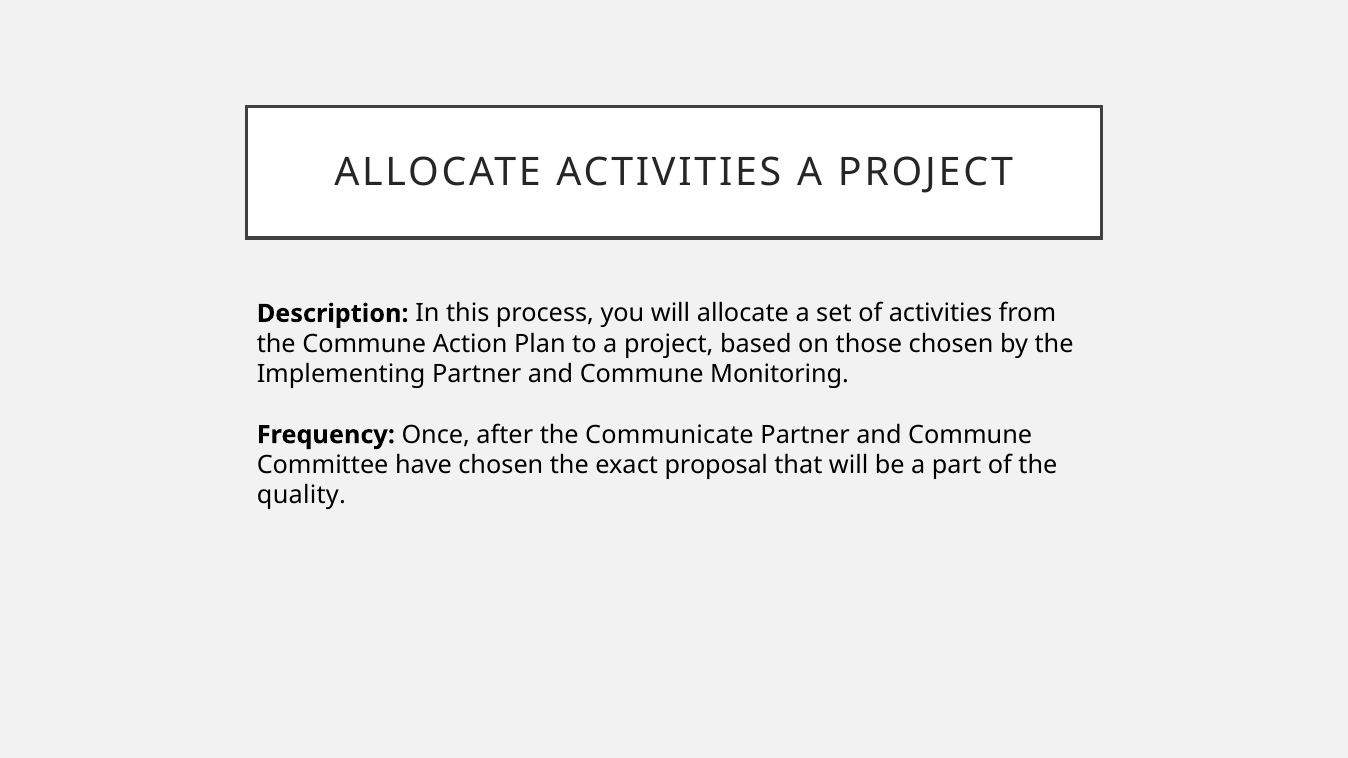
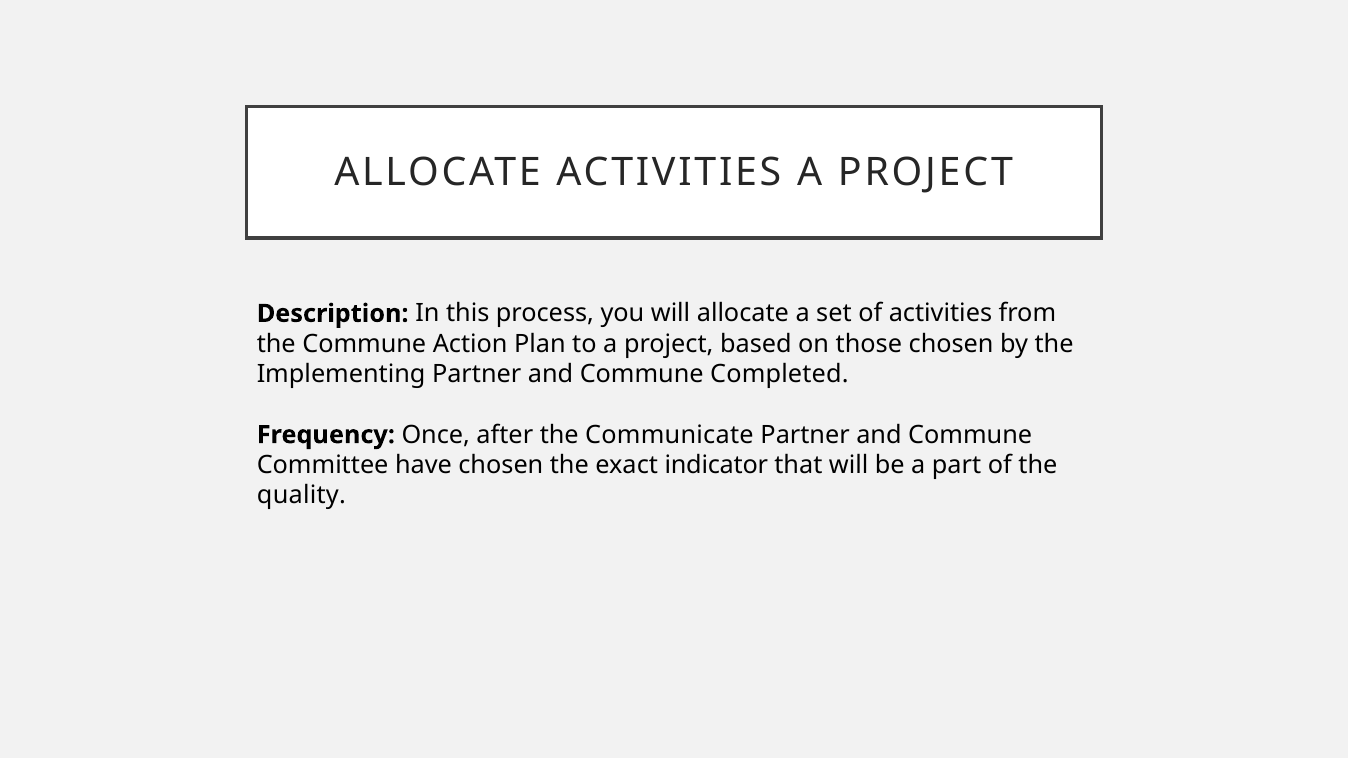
Monitoring: Monitoring -> Completed
proposal: proposal -> indicator
